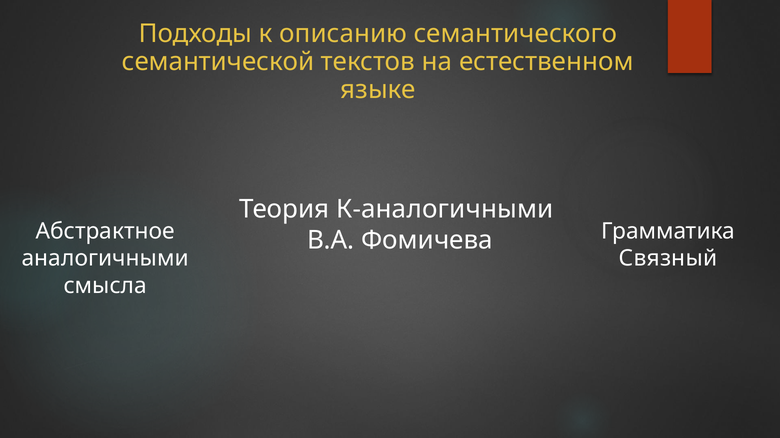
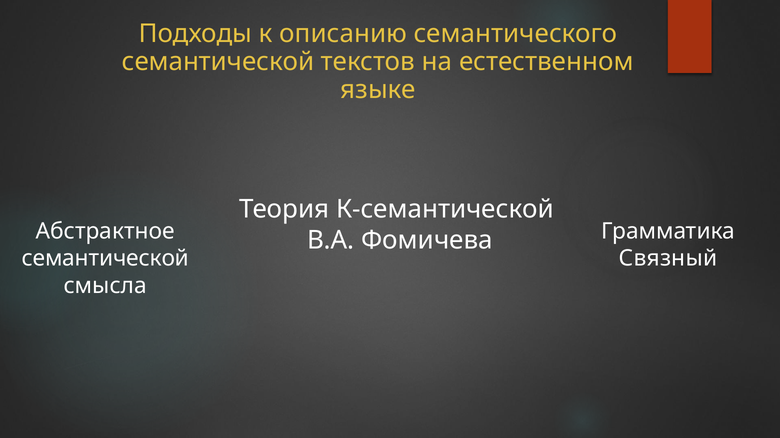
К-аналогичными: К-аналогичными -> К-семантической
аналогичными at (105, 259): аналогичными -> семантической
